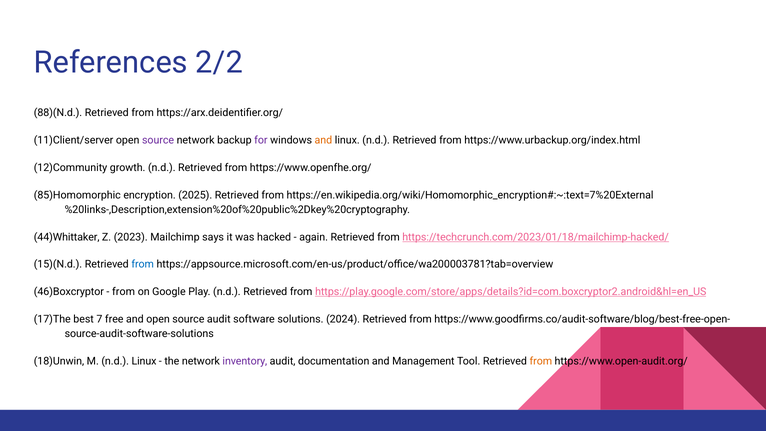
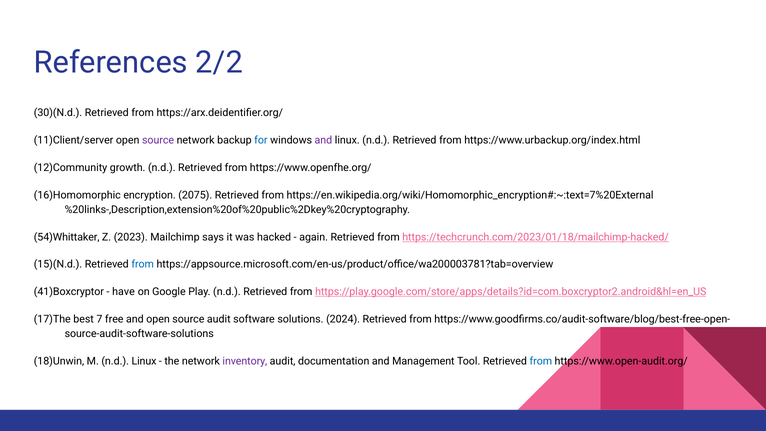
88)(N.d: 88)(N.d -> 30)(N.d
for colour: purple -> blue
and at (323, 140) colour: orange -> purple
85)Homomorphic: 85)Homomorphic -> 16)Homomorphic
2025: 2025 -> 2075
44)Whittaker: 44)Whittaker -> 54)Whittaker
46)Boxcryptor: 46)Boxcryptor -> 41)Boxcryptor
from at (124, 292): from -> have
from at (541, 361) colour: orange -> blue
